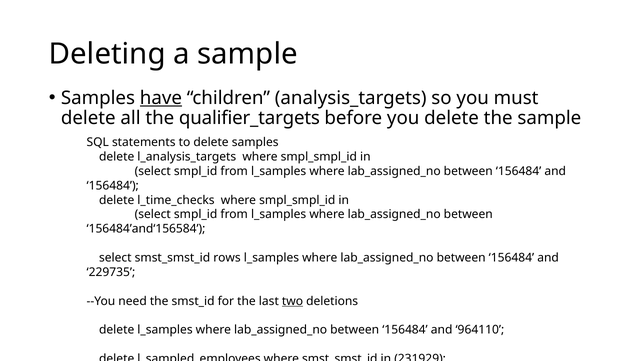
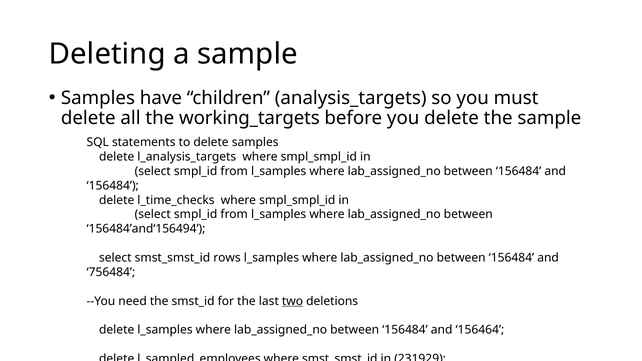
have underline: present -> none
qualifier_targets: qualifier_targets -> working_targets
156484’and‘156584: 156484’and‘156584 -> 156484’and‘156494
229735: 229735 -> 756484
964110: 964110 -> 156464
